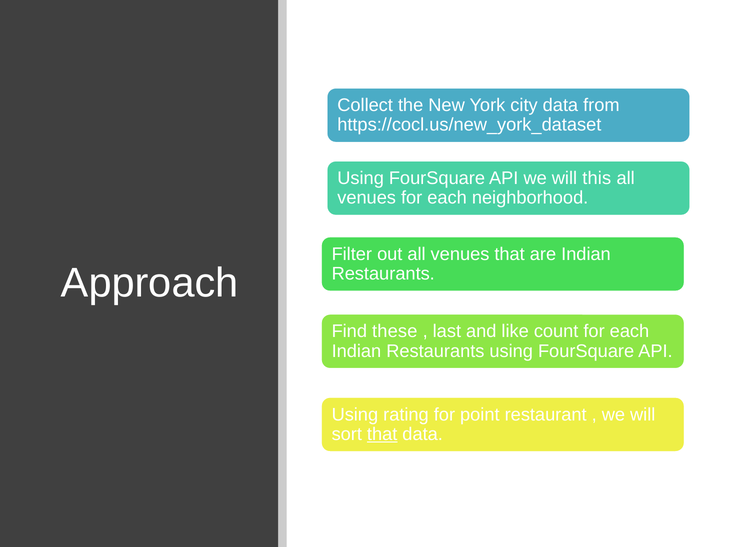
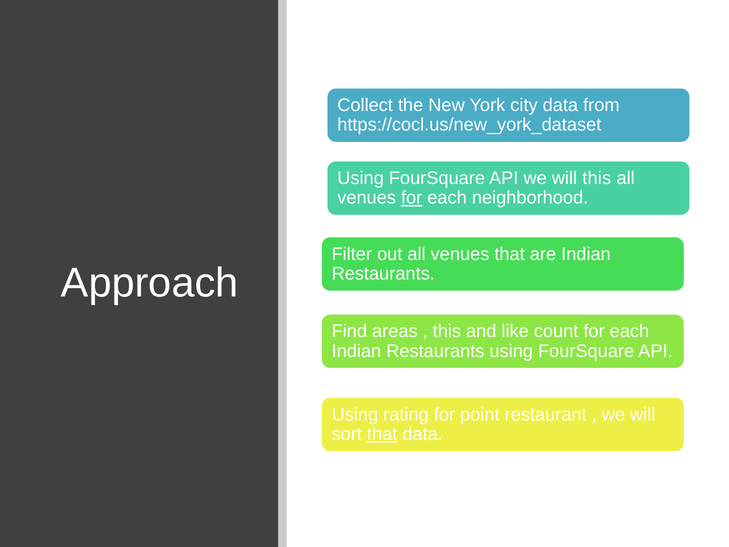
for at (412, 198) underline: none -> present
these: these -> areas
last at (447, 331): last -> this
